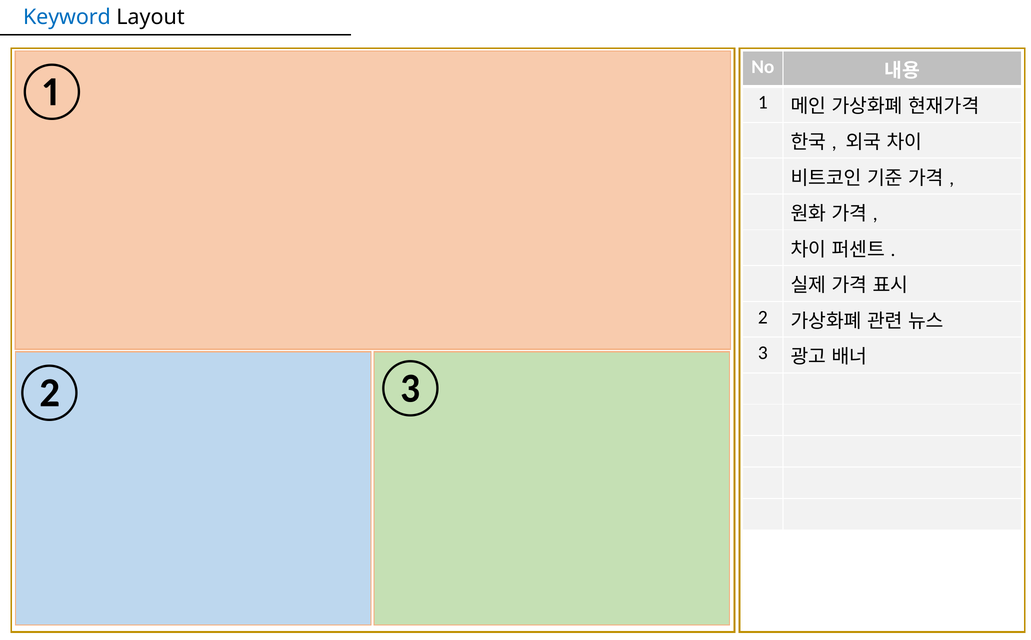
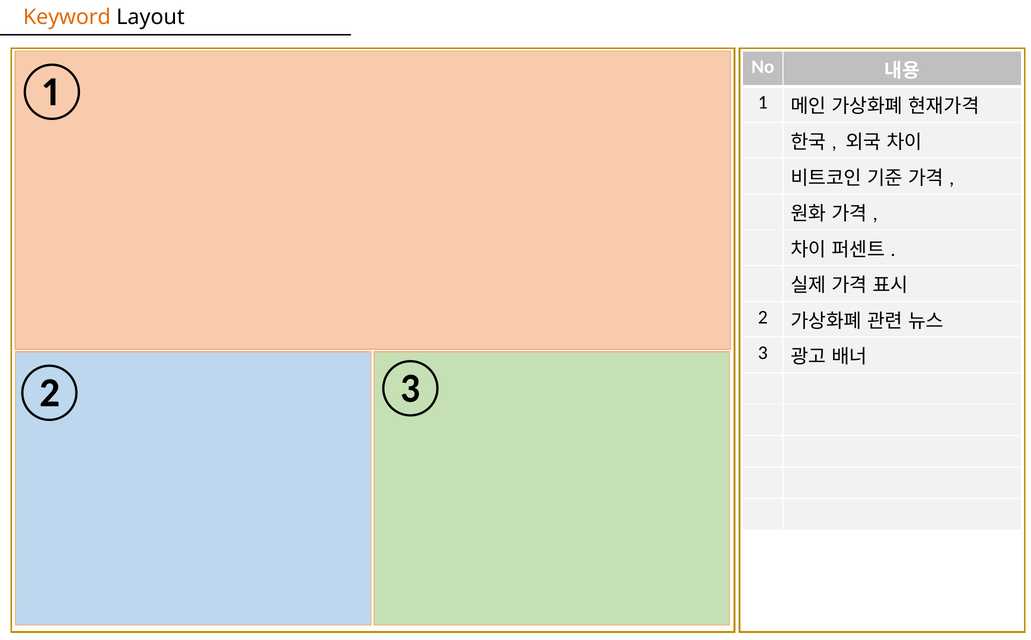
Keyword colour: blue -> orange
